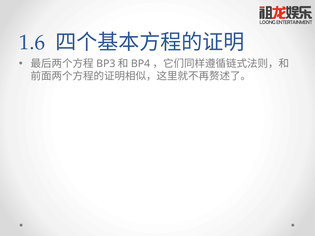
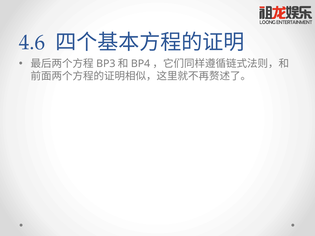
1.6: 1.6 -> 4.6
